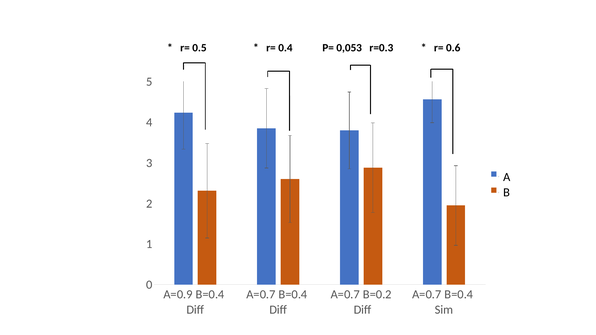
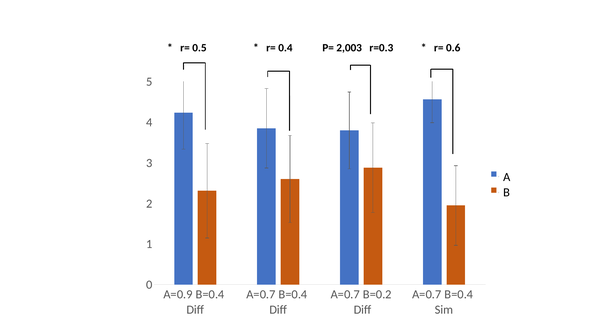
0,053: 0,053 -> 2,003
